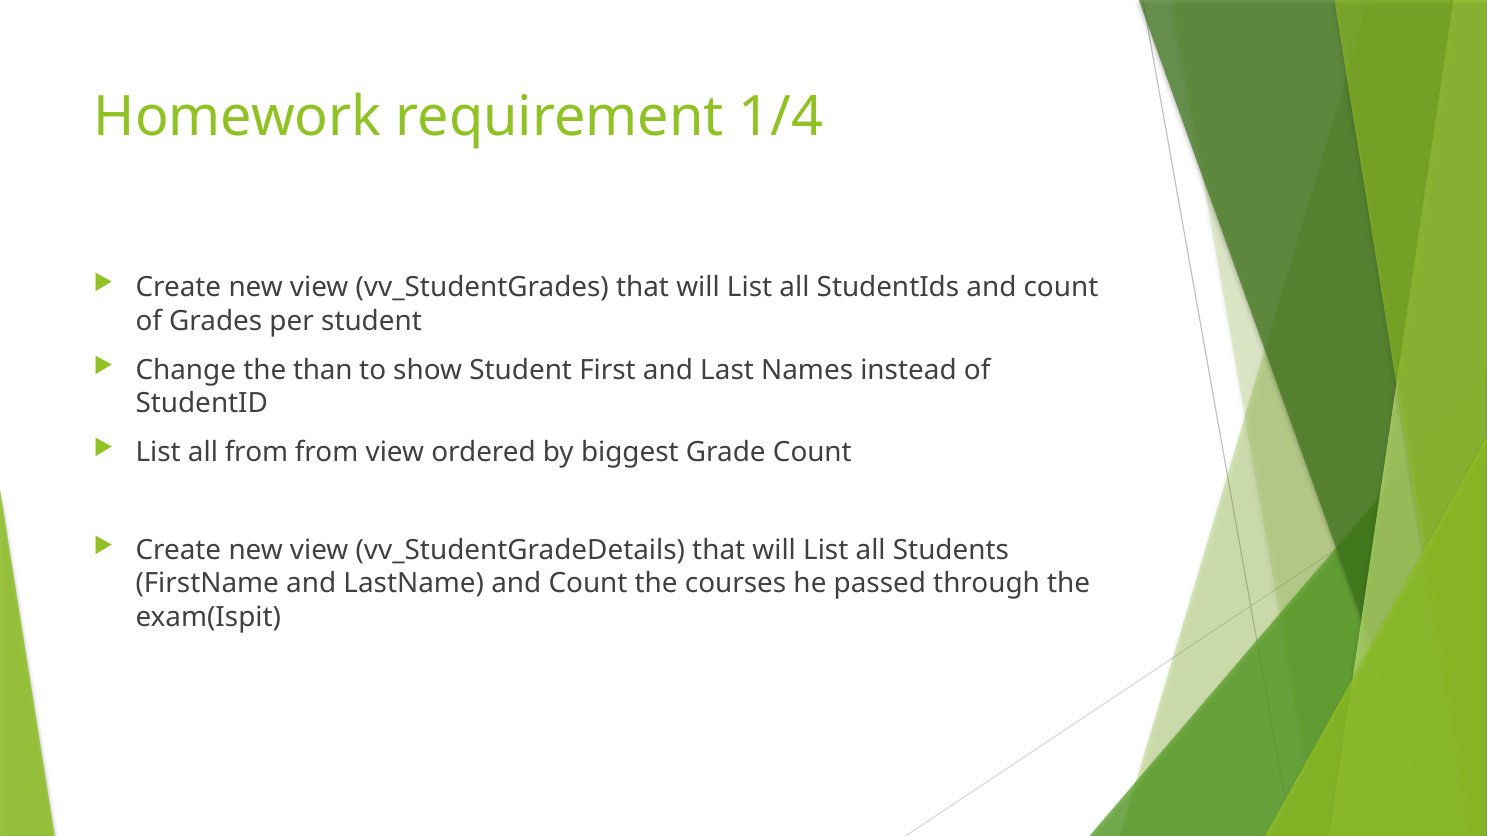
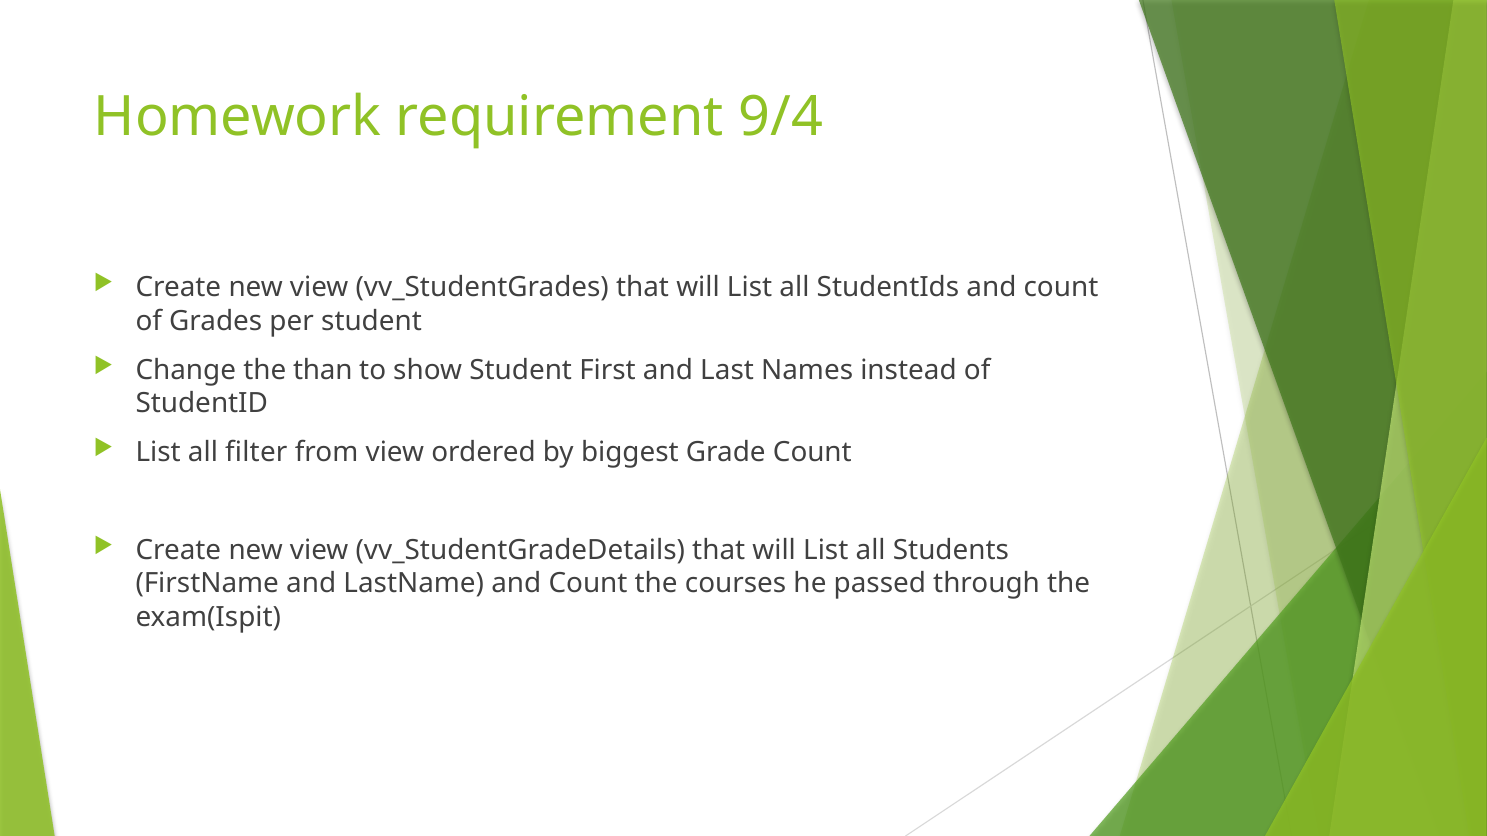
1/4: 1/4 -> 9/4
all from: from -> filter
